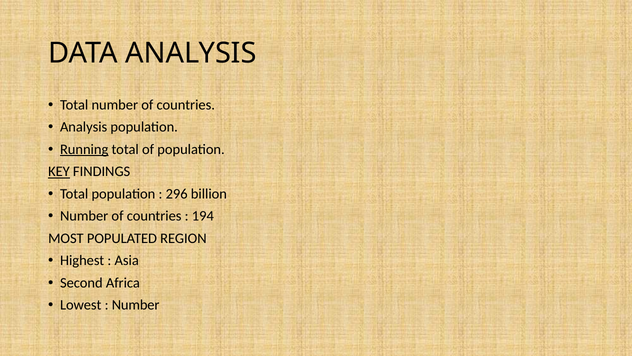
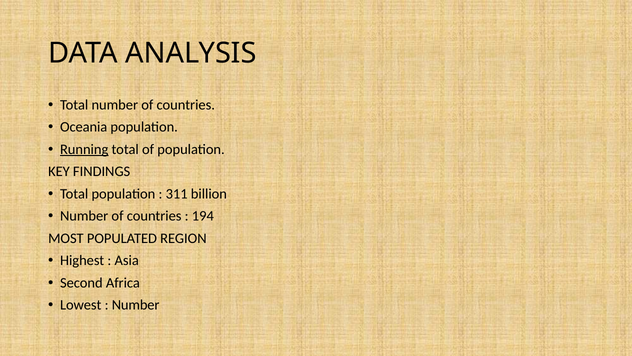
Analysis at (84, 127): Analysis -> Oceania
KEY underline: present -> none
296: 296 -> 311
